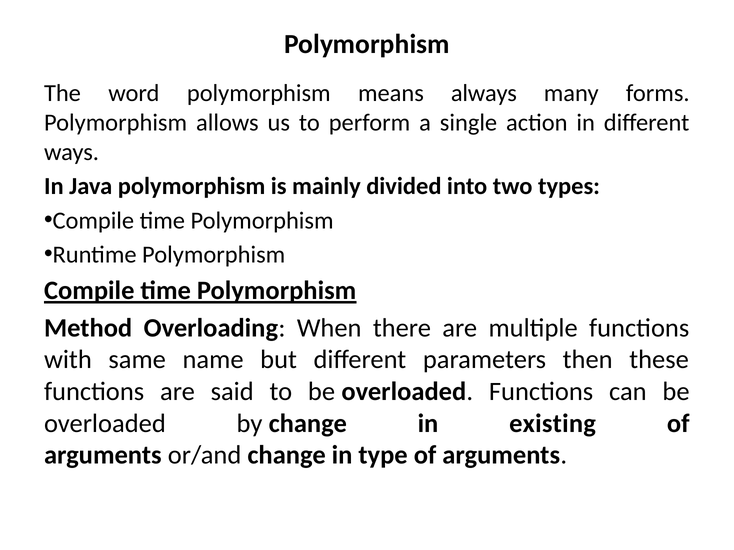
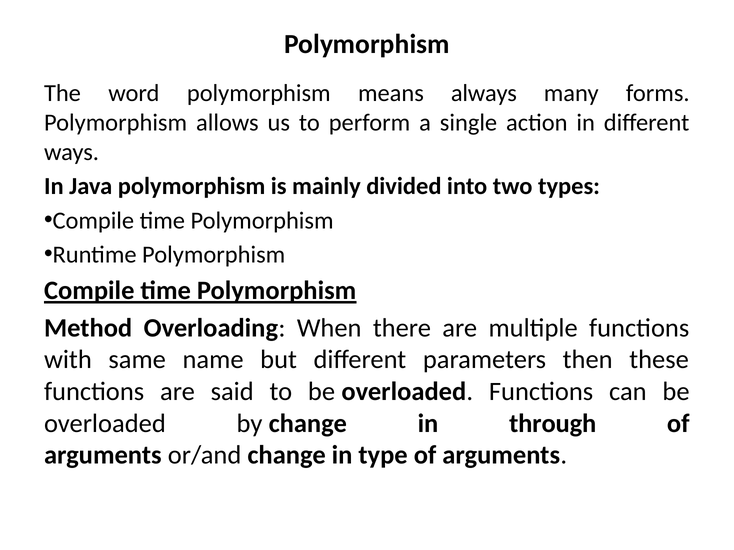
existing: existing -> through
